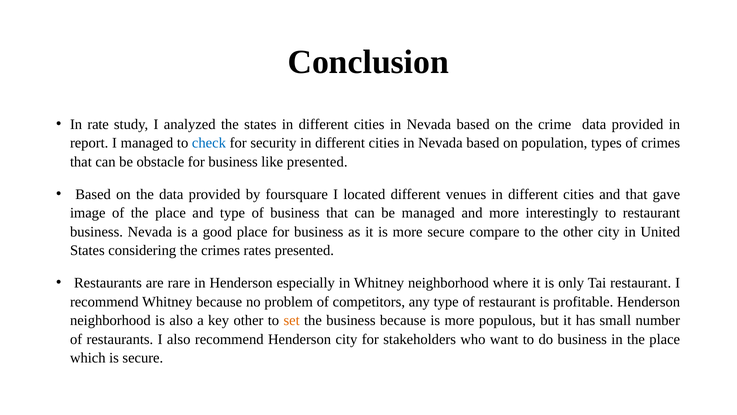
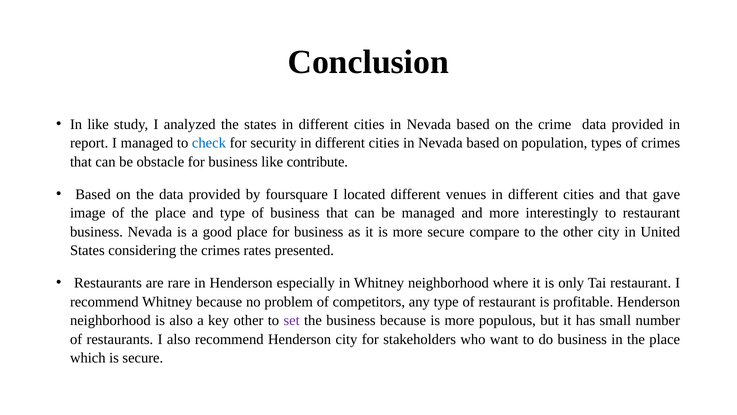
In rate: rate -> like
like presented: presented -> contribute
set colour: orange -> purple
